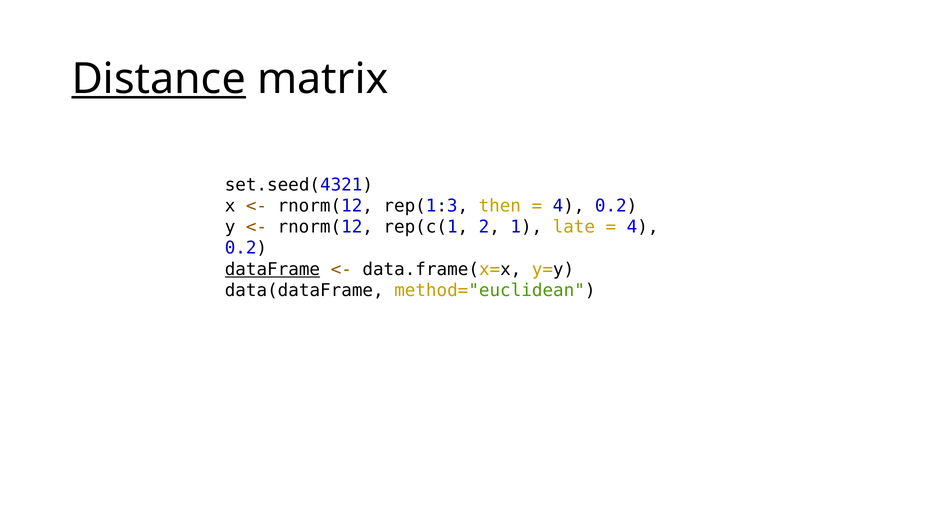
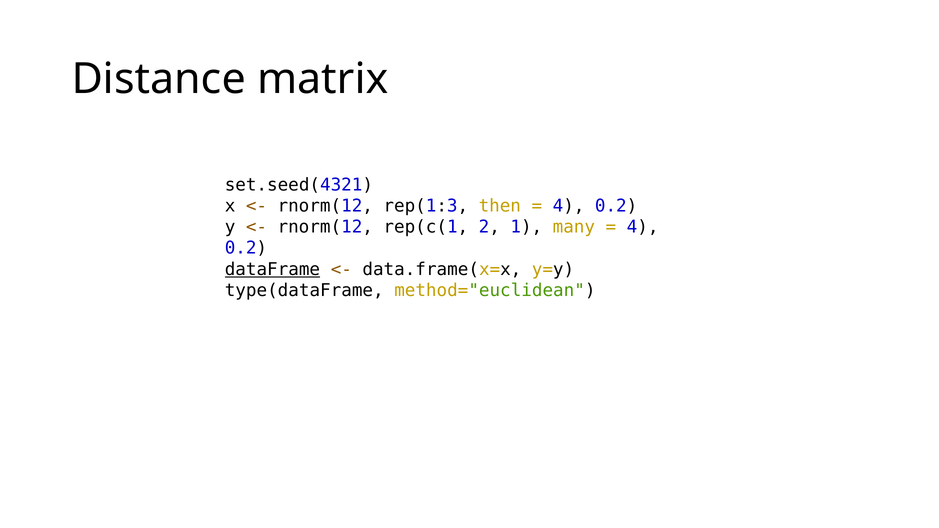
Distance underline: present -> none
late: late -> many
data(dataFrame: data(dataFrame -> type(dataFrame
